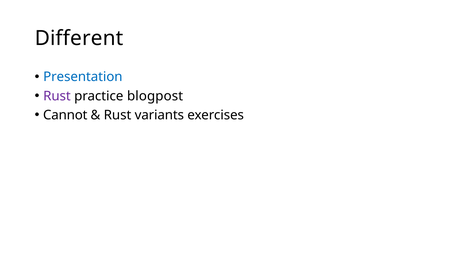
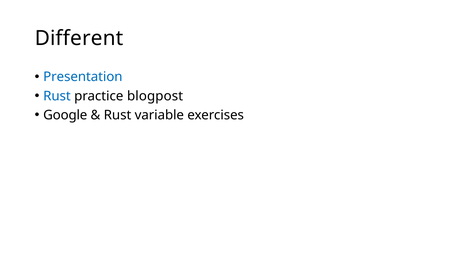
Rust at (57, 96) colour: purple -> blue
Cannot: Cannot -> Google
variants: variants -> variable
